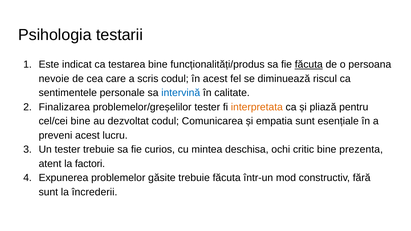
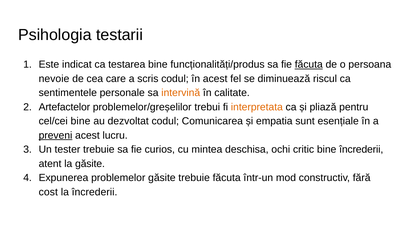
intervină colour: blue -> orange
Finalizarea: Finalizarea -> Artefactelor
problemelor/greșelilor tester: tester -> trebui
preveni underline: none -> present
bine prezenta: prezenta -> încrederii
la factori: factori -> găsite
sunt at (48, 192): sunt -> cost
